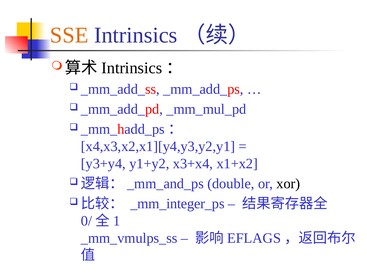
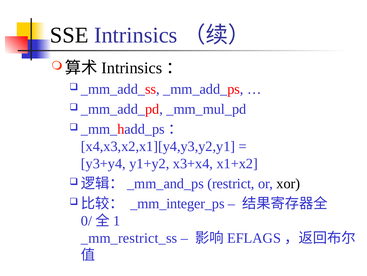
SSE colour: orange -> black
double: double -> restrict
_mm_vmulps_ss: _mm_vmulps_ss -> _mm_restrict_ss
